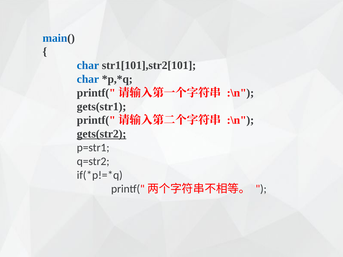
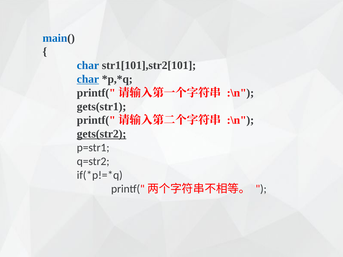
char at (88, 79) underline: none -> present
